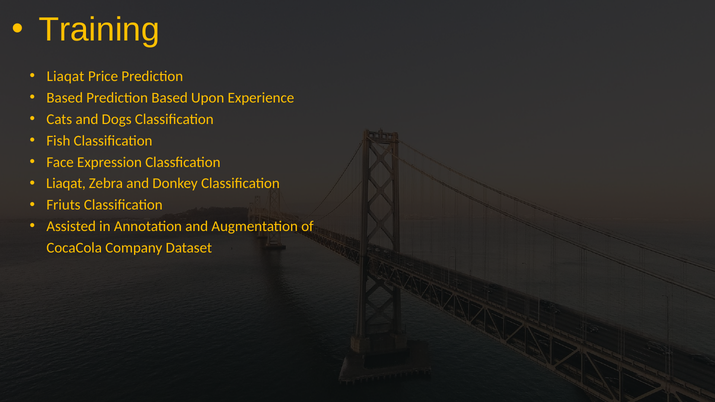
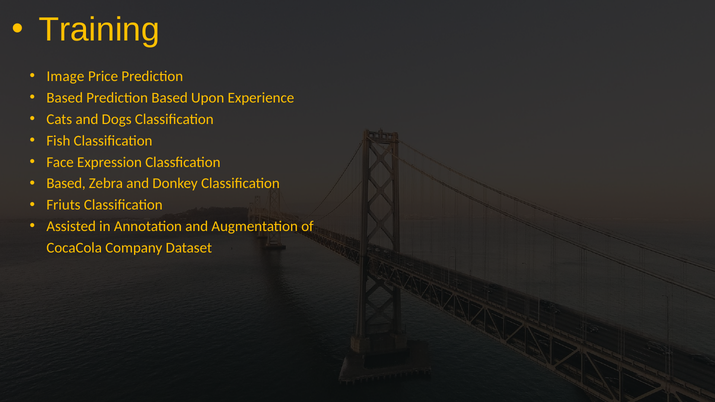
Liaqat at (65, 76): Liaqat -> Image
Liaqat at (66, 184): Liaqat -> Based
